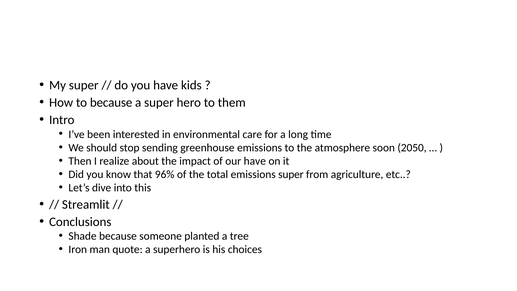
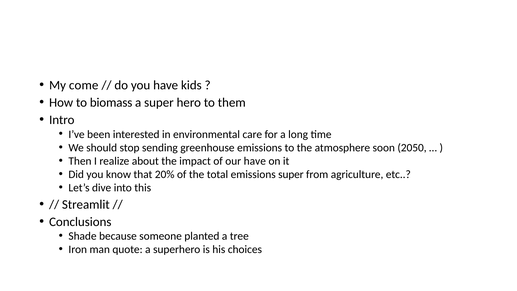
My super: super -> come
to because: because -> biomass
96%: 96% -> 20%
